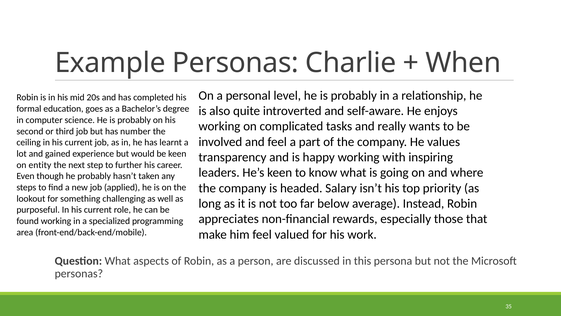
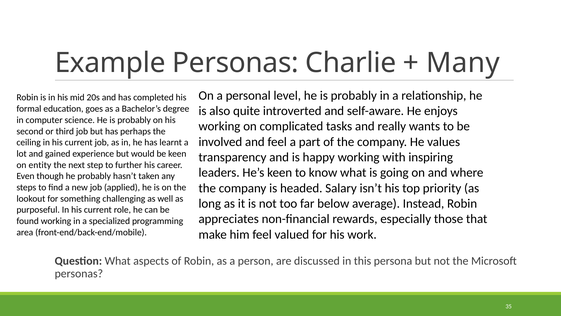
When: When -> Many
number: number -> perhaps
